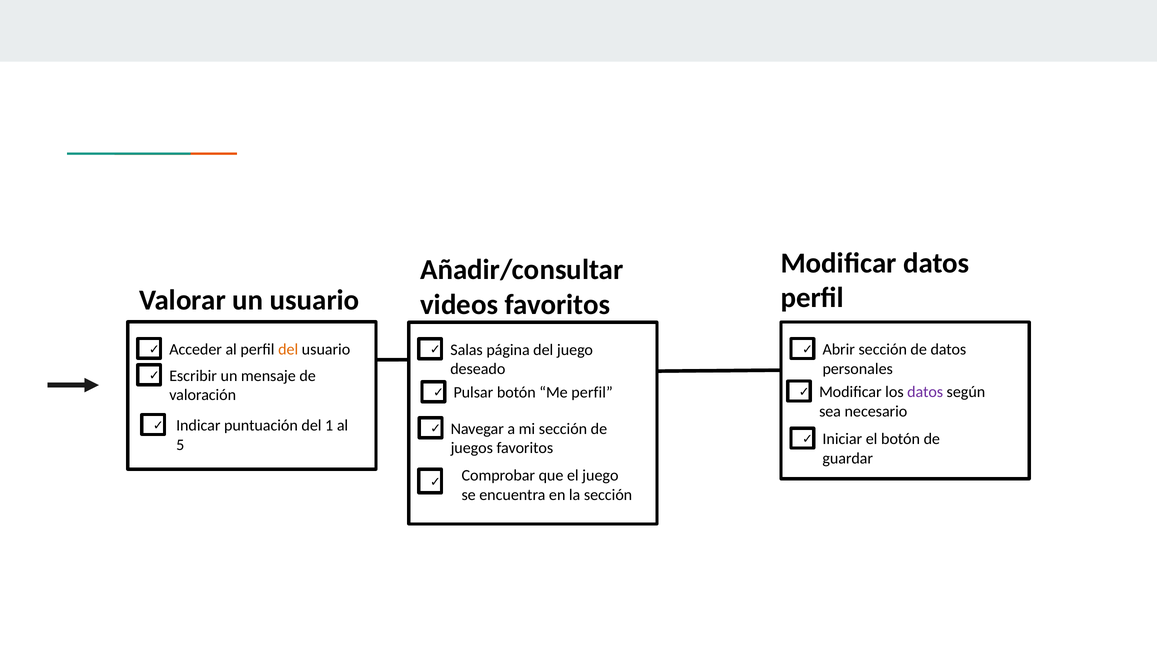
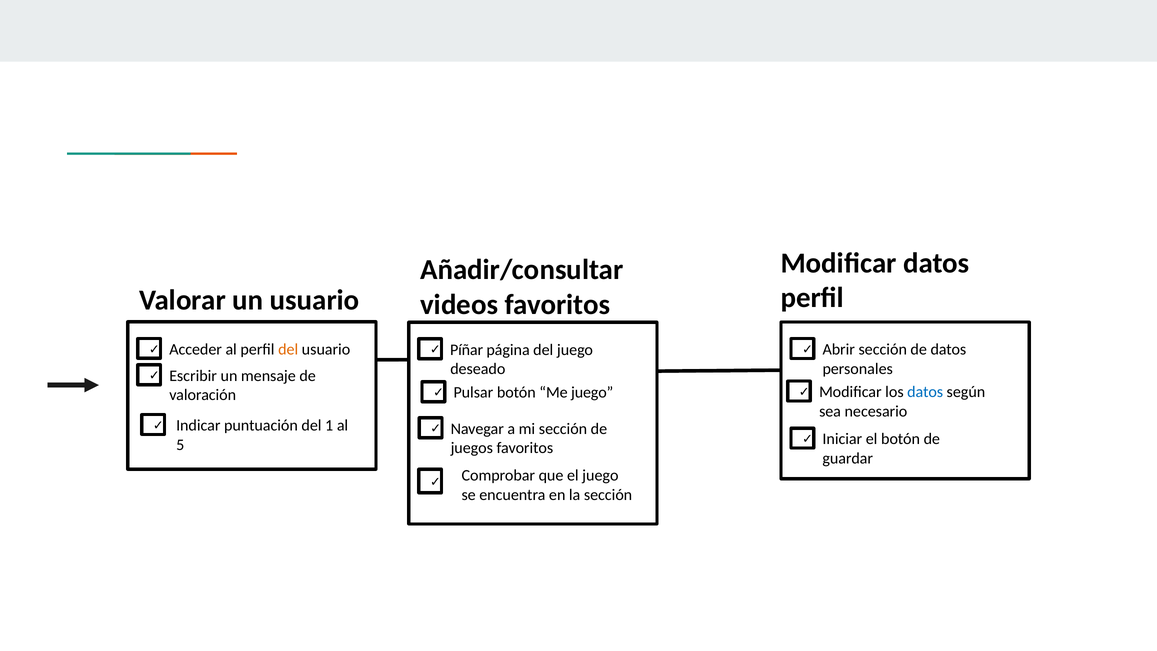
Salas: Salas -> Píñar
datos at (925, 392) colour: purple -> blue
Me perfil: perfil -> juego
